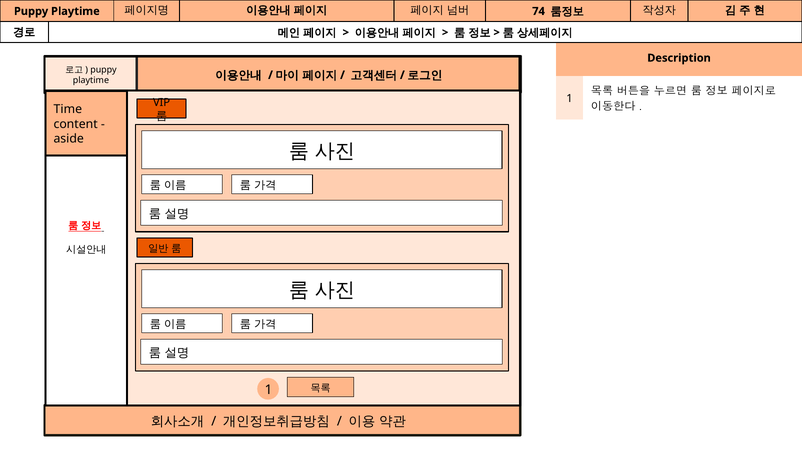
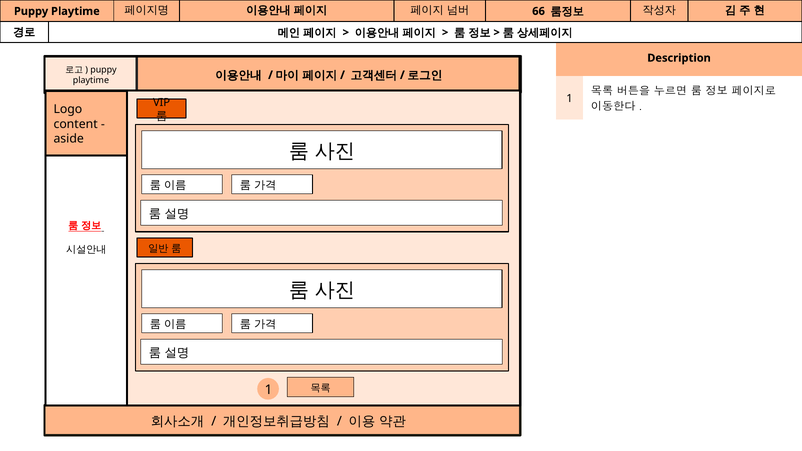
74: 74 -> 66
Time: Time -> Logo
